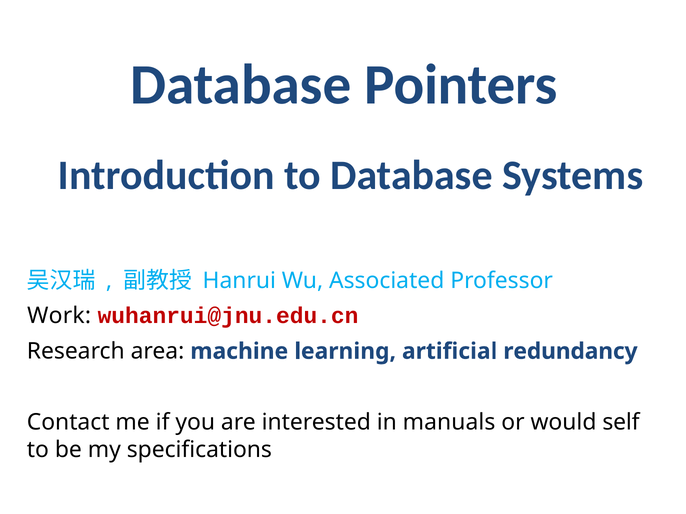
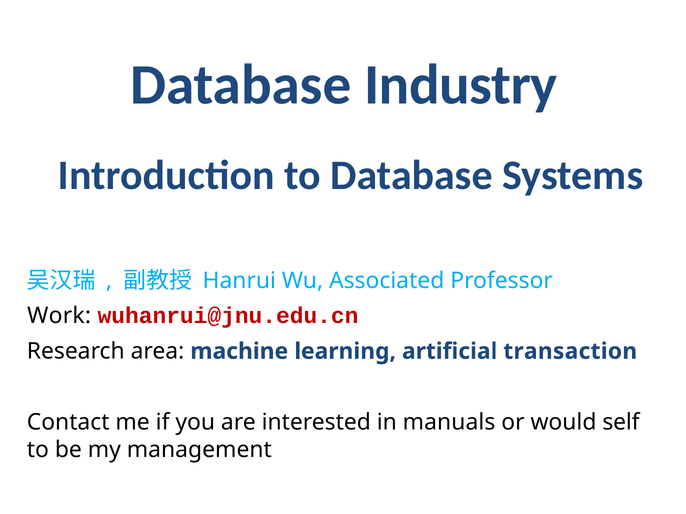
Pointers: Pointers -> Industry
redundancy: redundancy -> transaction
specifications: specifications -> management
